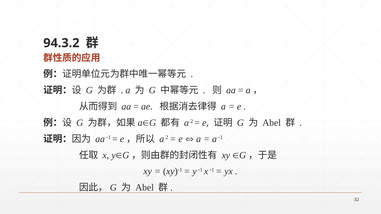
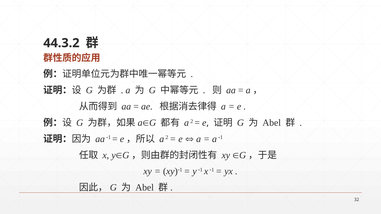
94.3.2: 94.3.2 -> 44.3.2
